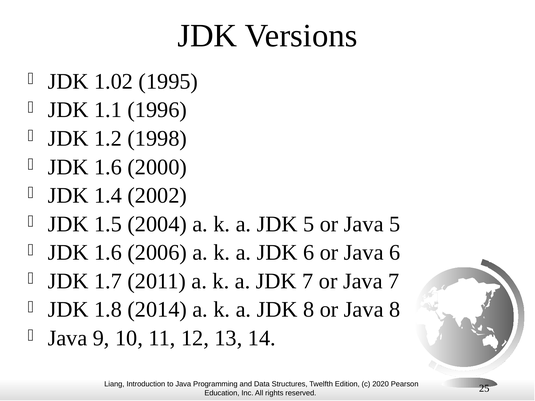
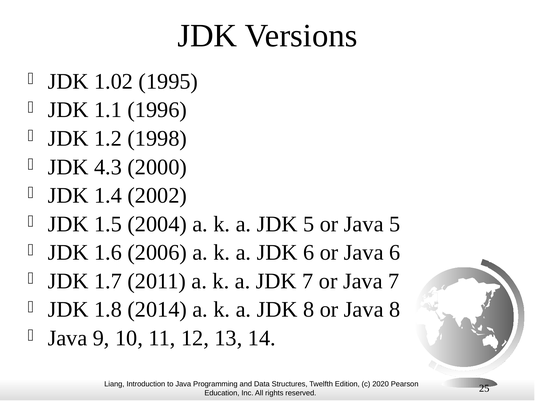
1.6 at (108, 167): 1.6 -> 4.3
